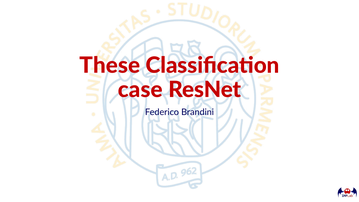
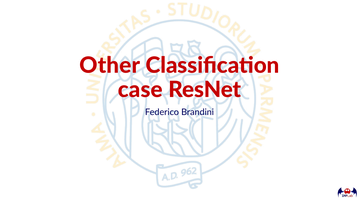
These: These -> Other
